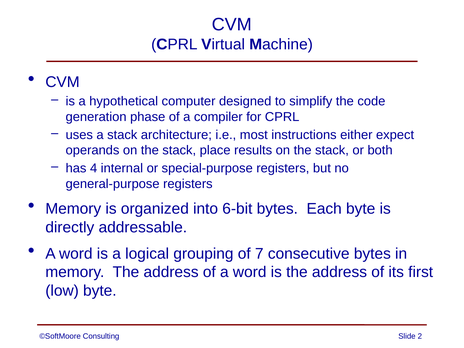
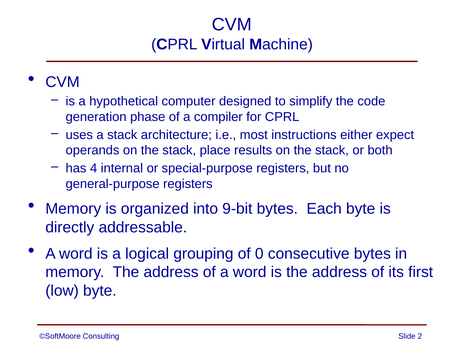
6-bit: 6-bit -> 9-bit
7: 7 -> 0
